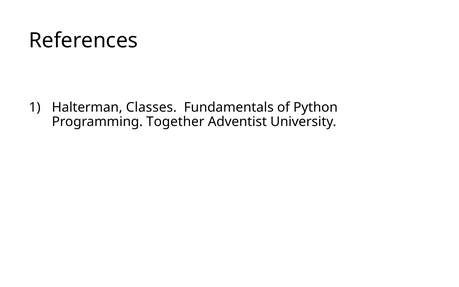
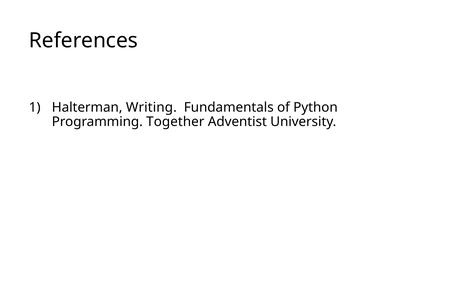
Classes: Classes -> Writing
